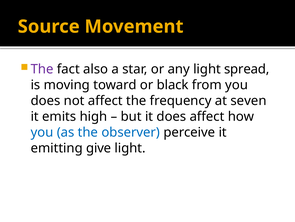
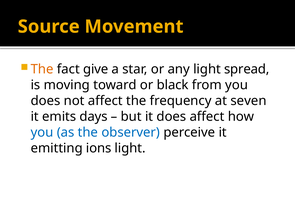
The at (42, 69) colour: purple -> orange
also: also -> give
high: high -> days
give: give -> ions
